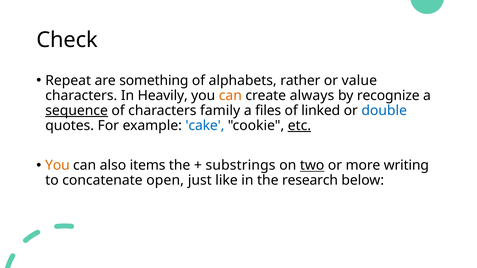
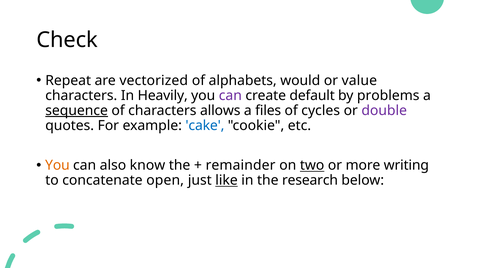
something: something -> vectorized
rather: rather -> would
can at (230, 96) colour: orange -> purple
always: always -> default
recognize: recognize -> problems
family: family -> allows
linked: linked -> cycles
double colour: blue -> purple
etc underline: present -> none
items: items -> know
substrings: substrings -> remainder
like underline: none -> present
